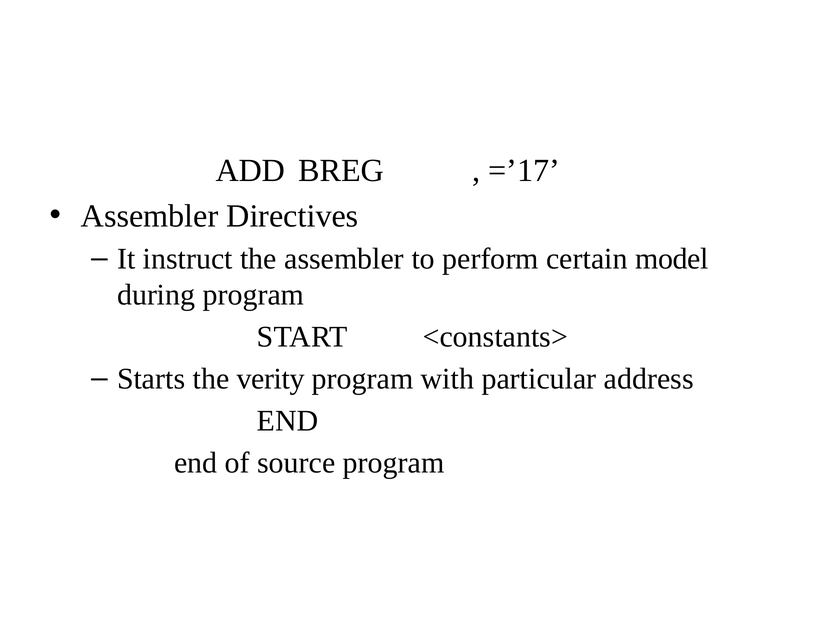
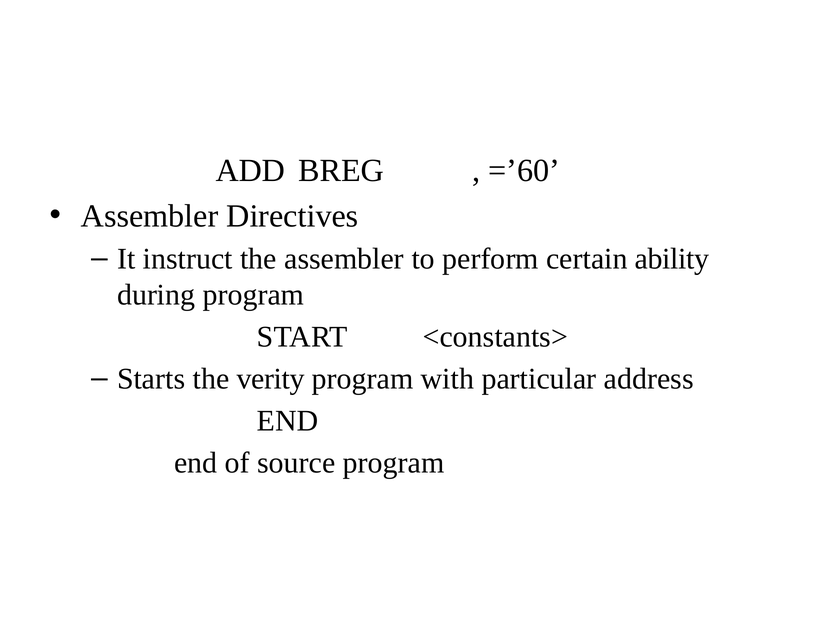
=’17: =’17 -> =’60
model: model -> ability
